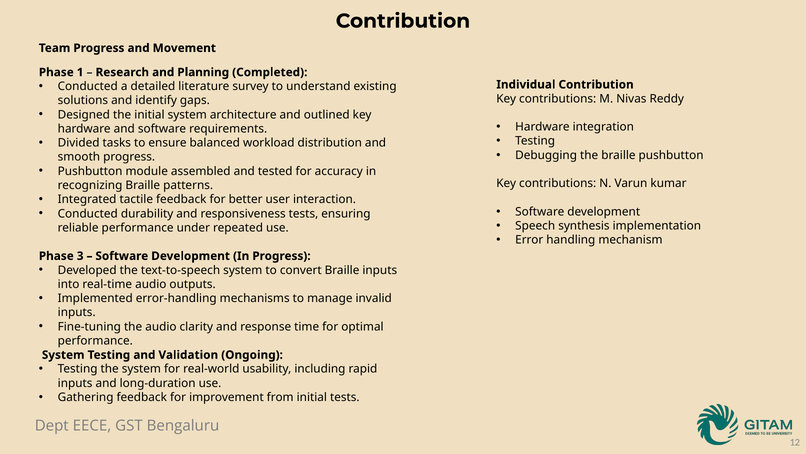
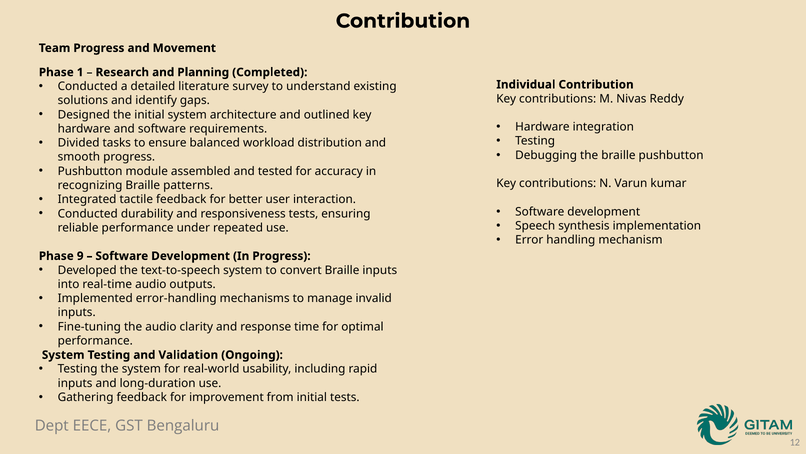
3: 3 -> 9
